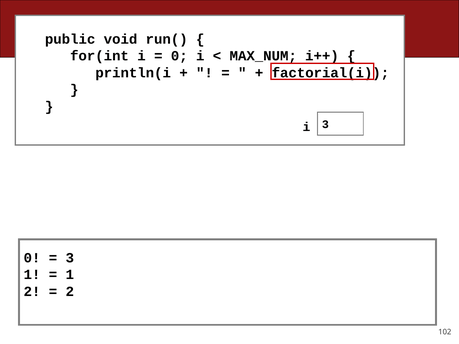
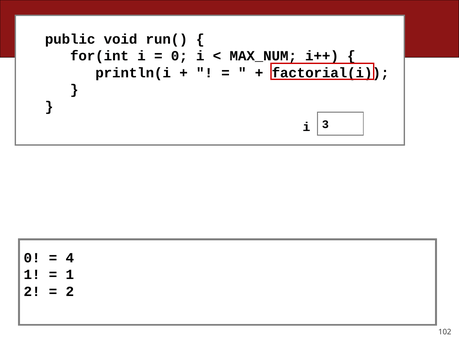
3 at (70, 258): 3 -> 4
